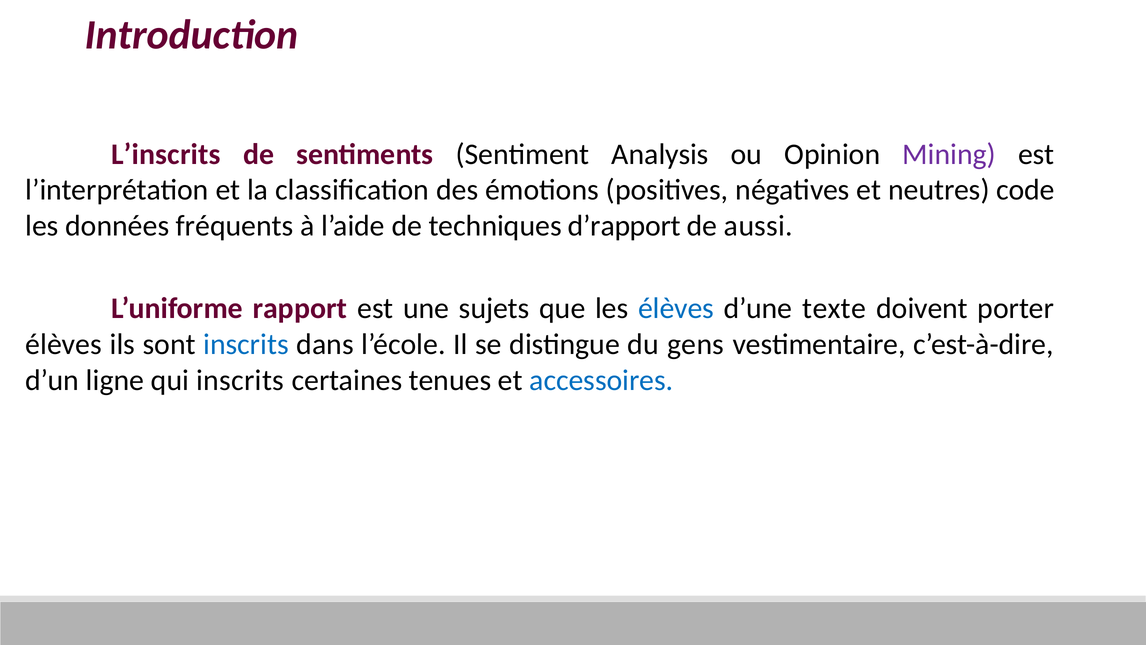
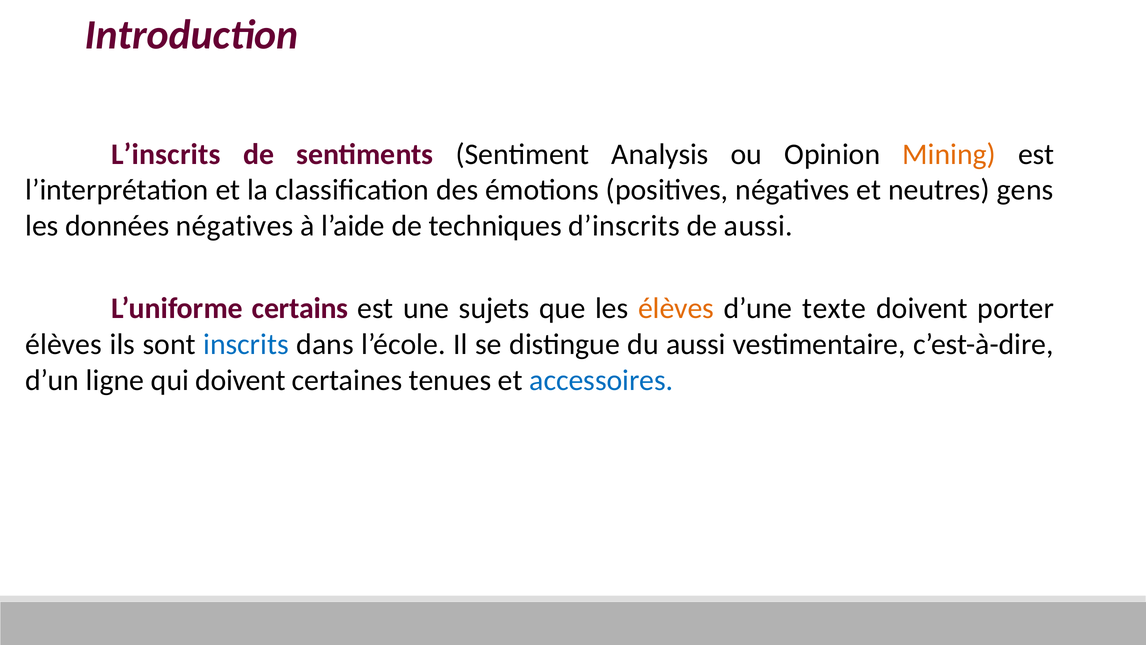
Mining colour: purple -> orange
code: code -> gens
données fréquents: fréquents -> négatives
d’rapport: d’rapport -> d’inscrits
rapport: rapport -> certains
élèves at (676, 308) colour: blue -> orange
du gens: gens -> aussi
qui inscrits: inscrits -> doivent
